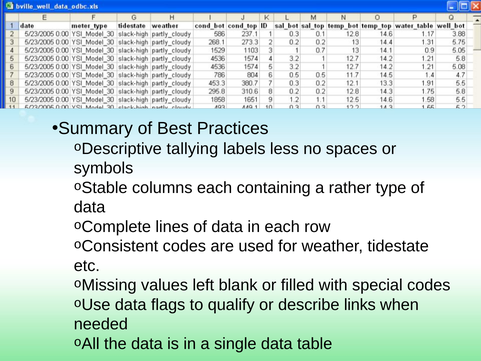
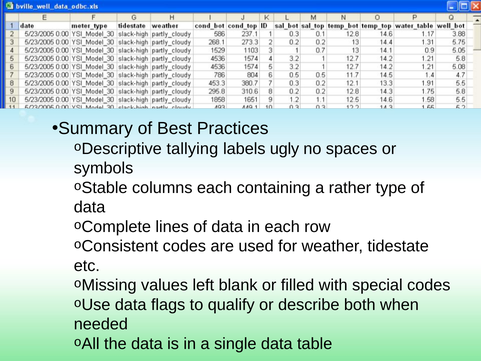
less: less -> ugly
links: links -> both
